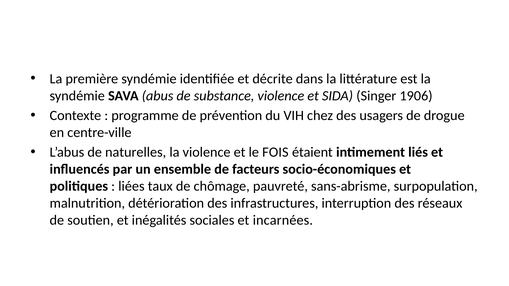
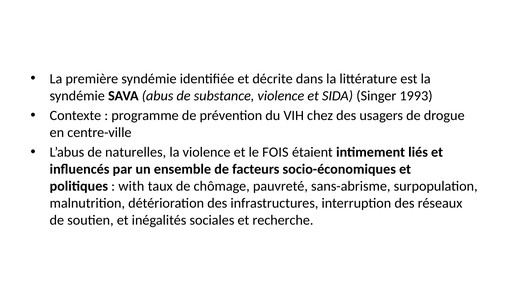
1906: 1906 -> 1993
liées: liées -> with
incarnées: incarnées -> recherche
